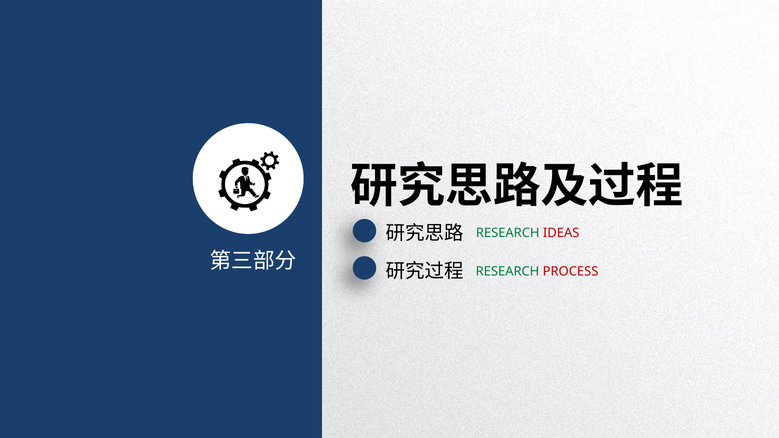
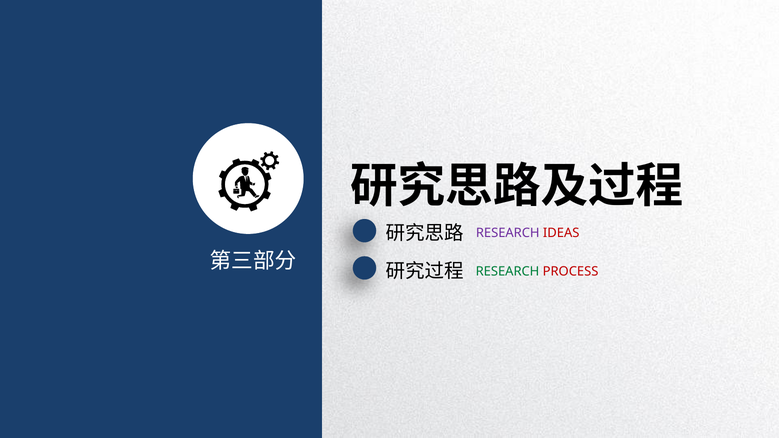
RESEARCH at (508, 233) colour: green -> purple
